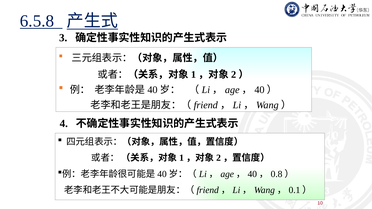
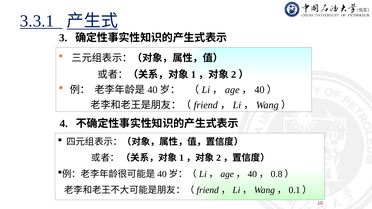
6.5.8: 6.5.8 -> 3.3.1
